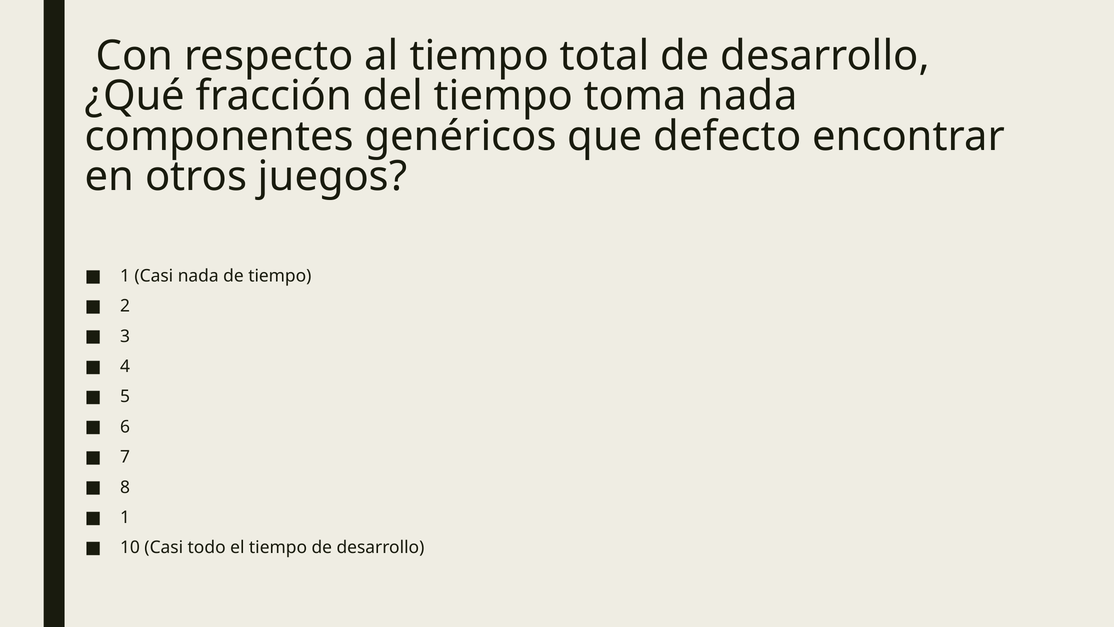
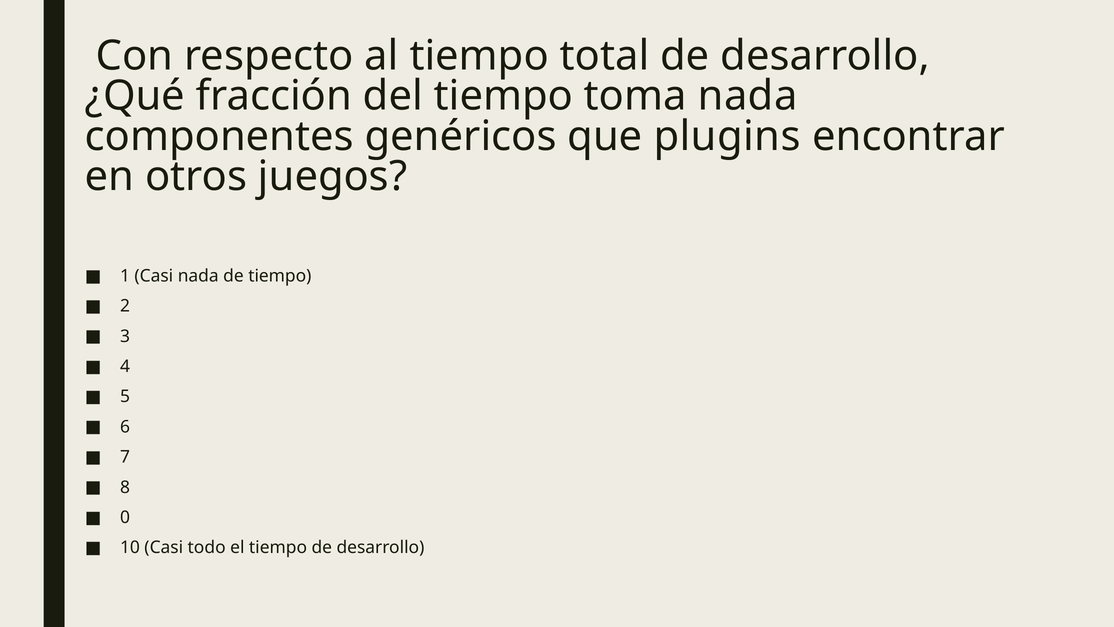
defecto: defecto -> plugins
1 at (125, 517): 1 -> 0
